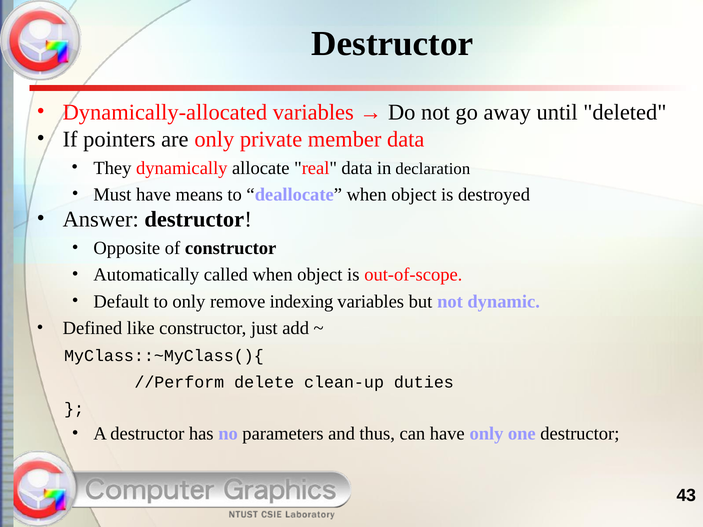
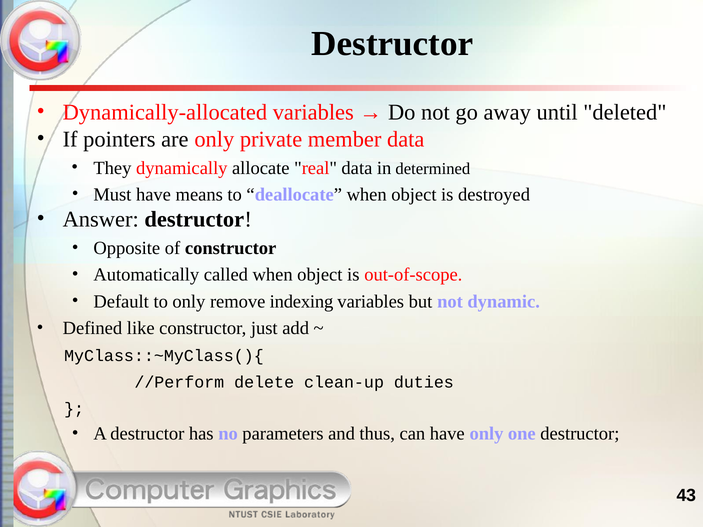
declaration: declaration -> determined
